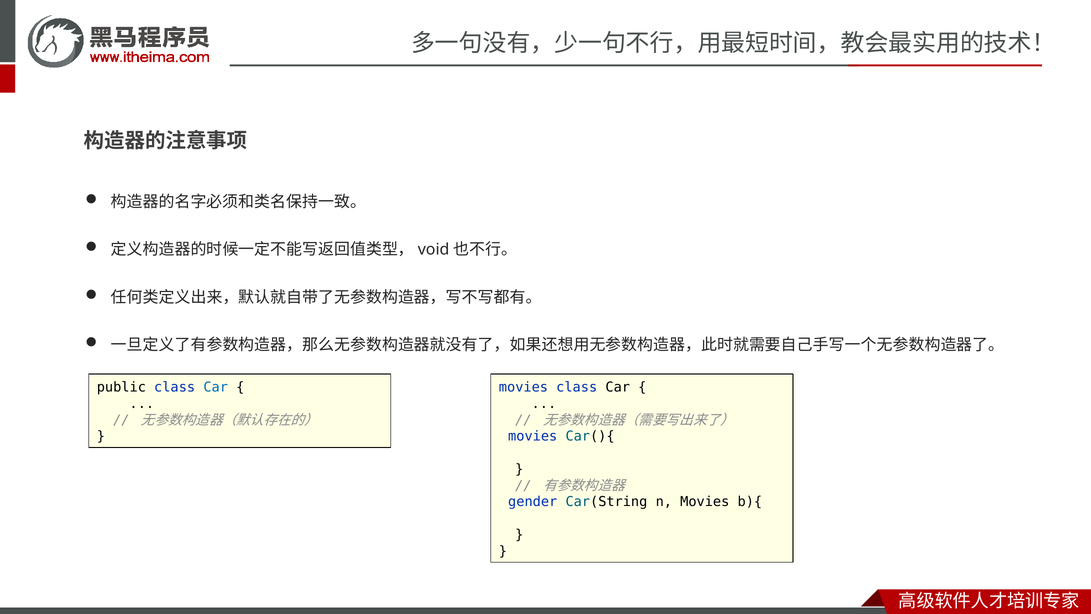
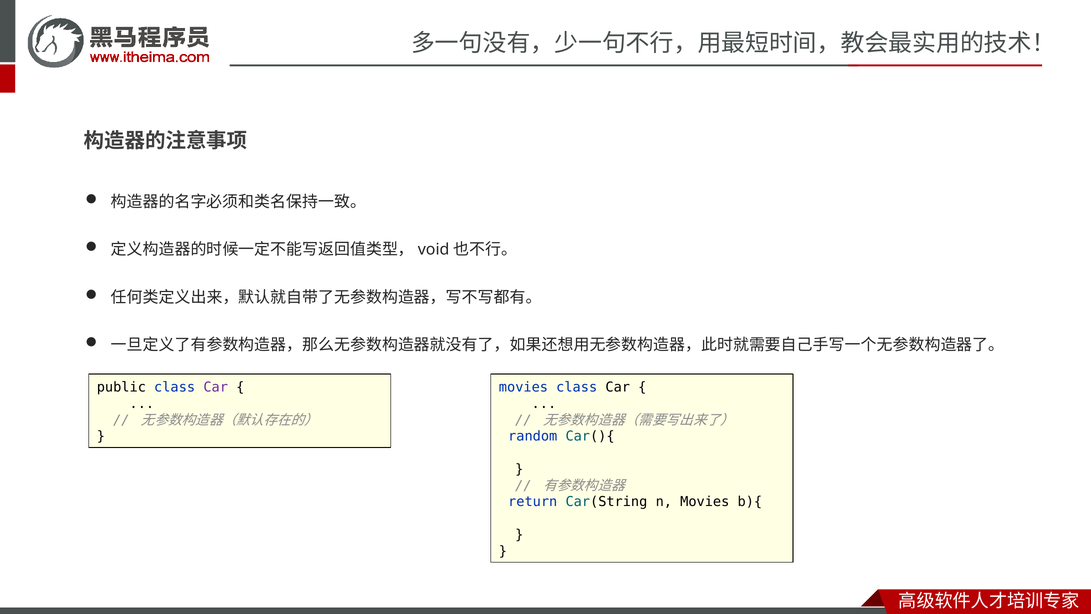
Car at (216, 387) colour: blue -> purple
movies at (533, 436): movies -> random
gender: gender -> return
